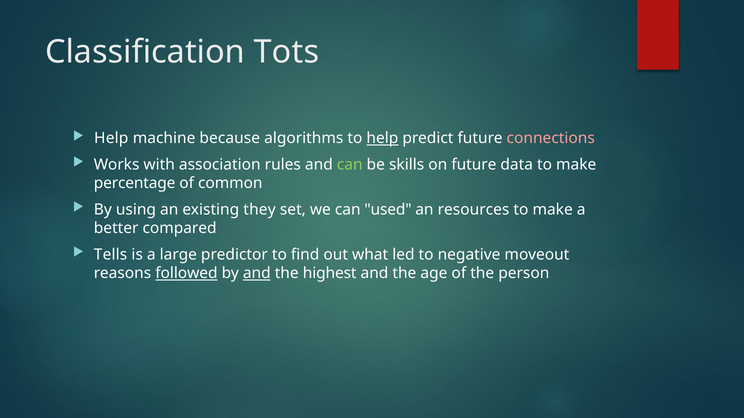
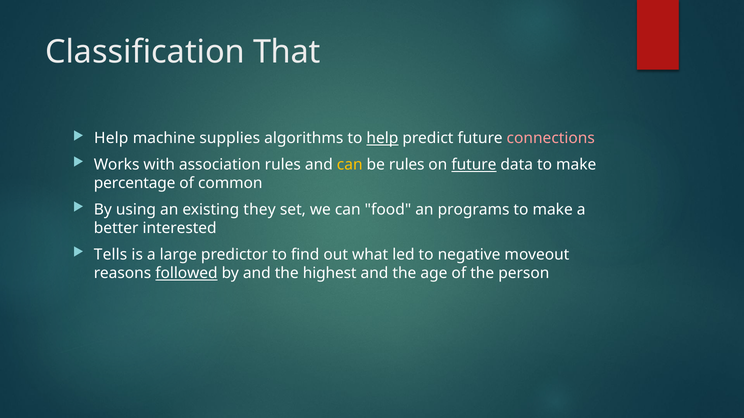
Tots: Tots -> That
because: because -> supplies
can at (350, 165) colour: light green -> yellow
be skills: skills -> rules
future at (474, 165) underline: none -> present
used: used -> food
resources: resources -> programs
compared: compared -> interested
and at (257, 274) underline: present -> none
